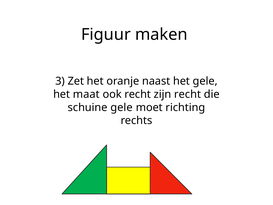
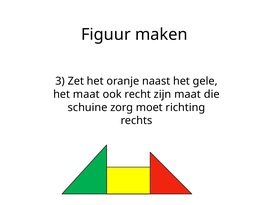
zijn recht: recht -> maat
schuine gele: gele -> zorg
